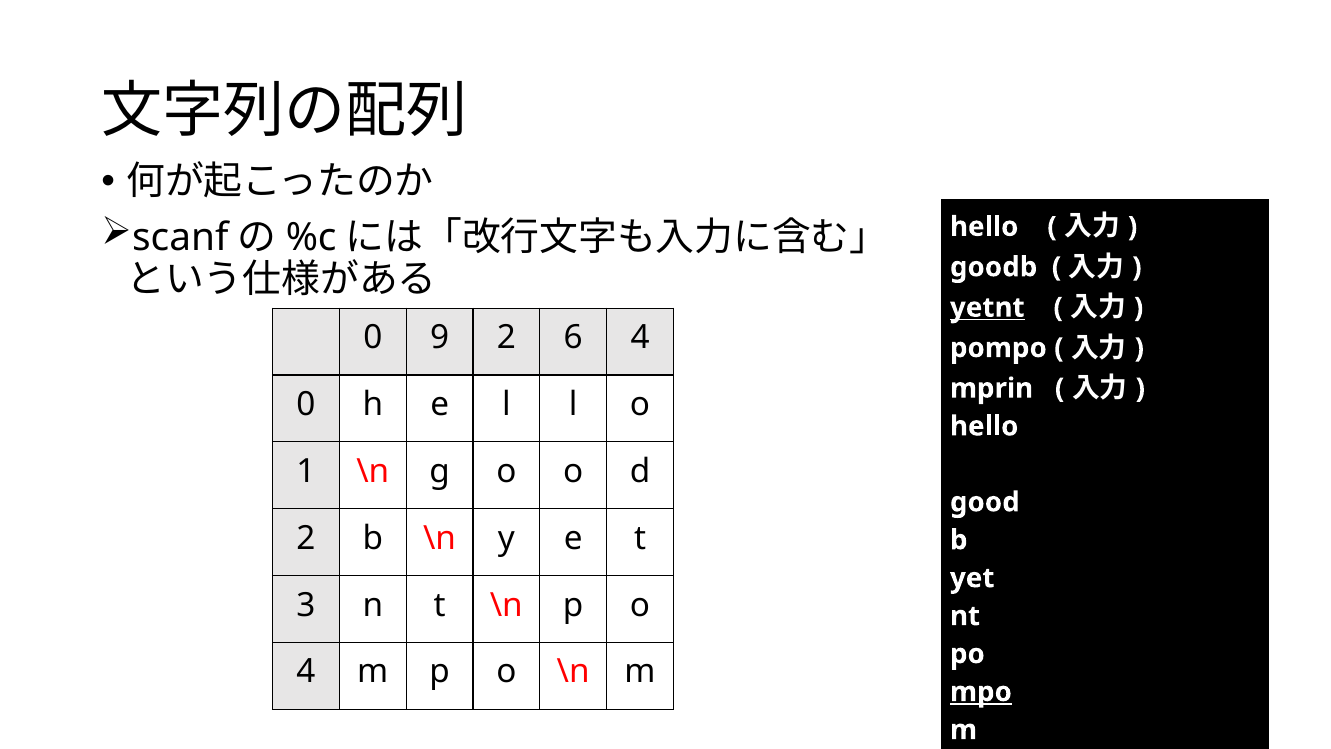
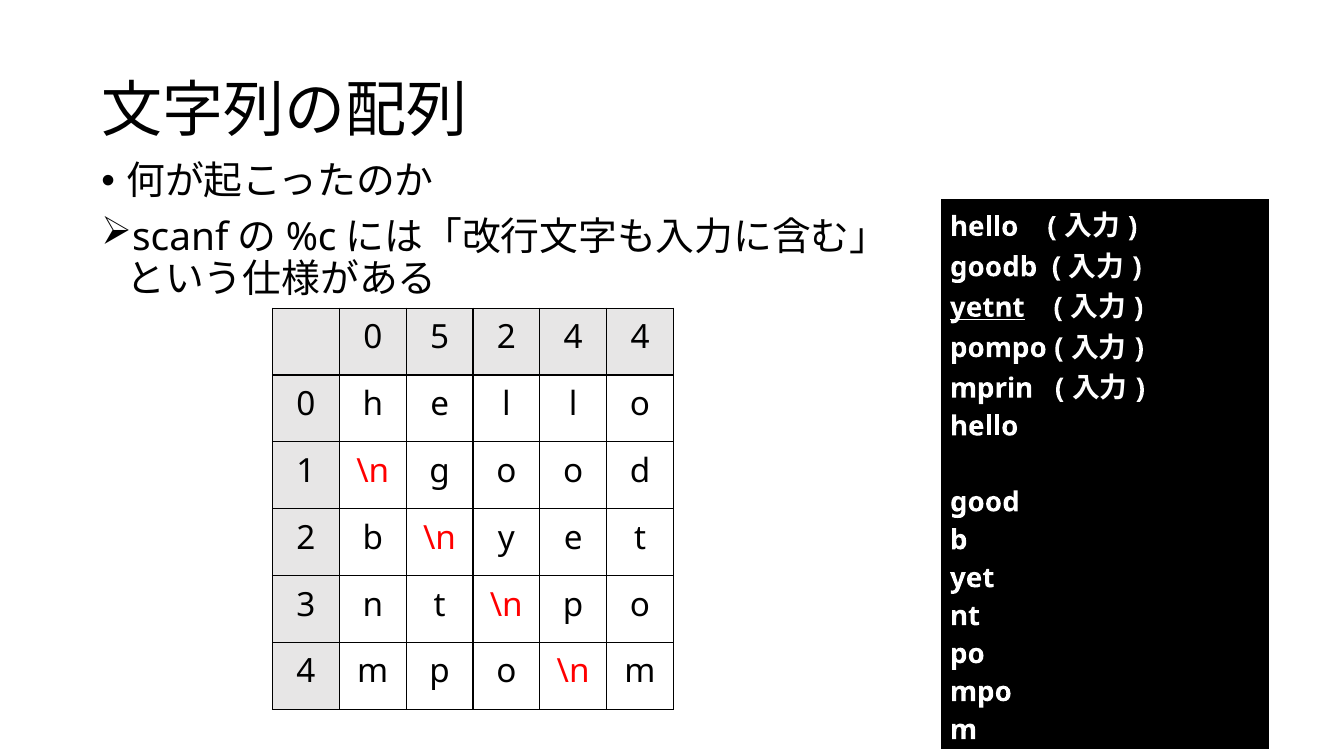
9: 9 -> 5
2 6: 6 -> 4
mpo underline: present -> none
